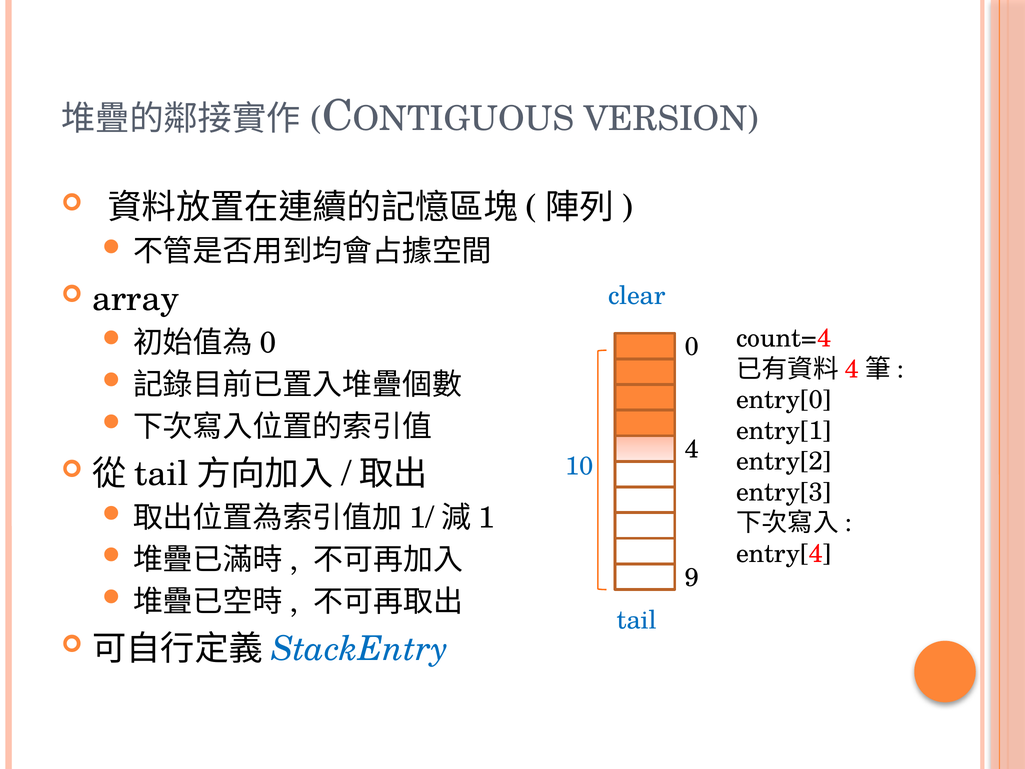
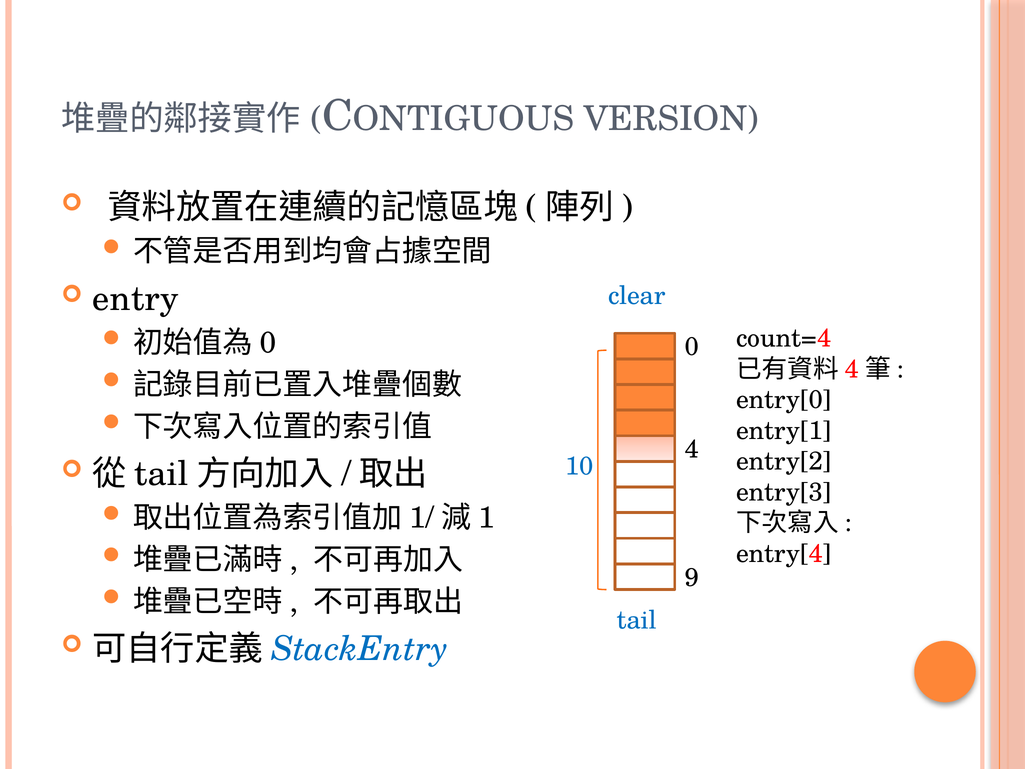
array: array -> entry
